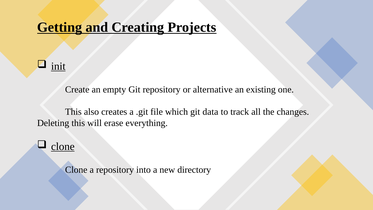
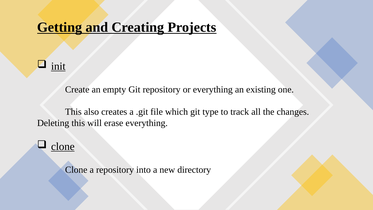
or alternative: alternative -> everything
data: data -> type
